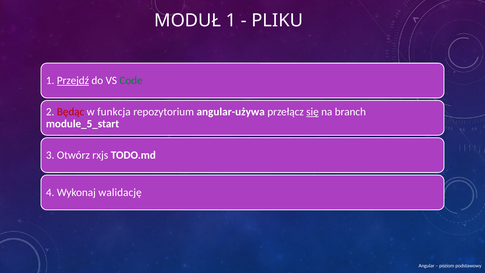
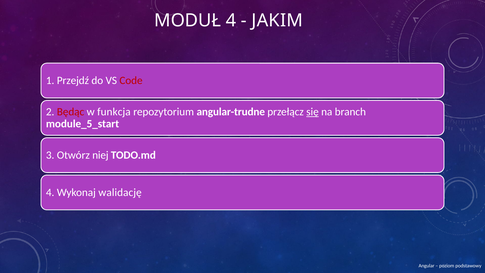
MODUŁ 1: 1 -> 4
PLIKU: PLIKU -> JAKIM
Przejdź underline: present -> none
Code colour: green -> red
angular-używa: angular-używa -> angular-trudne
rxjs: rxjs -> niej
